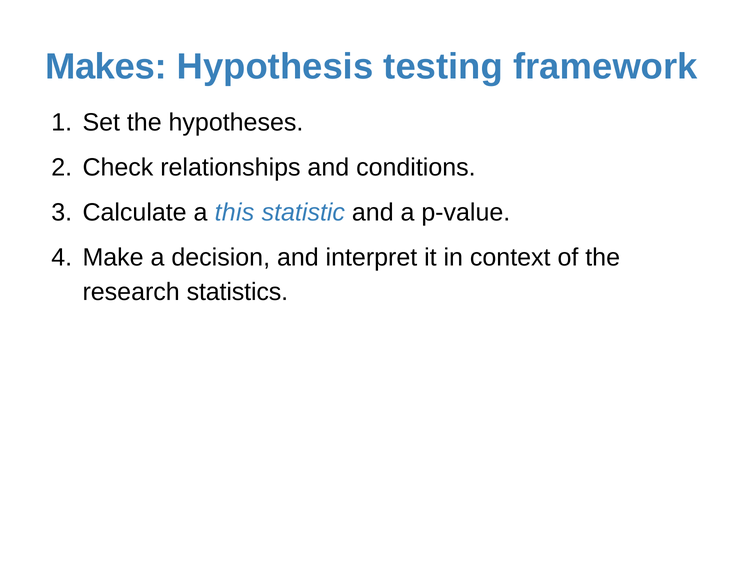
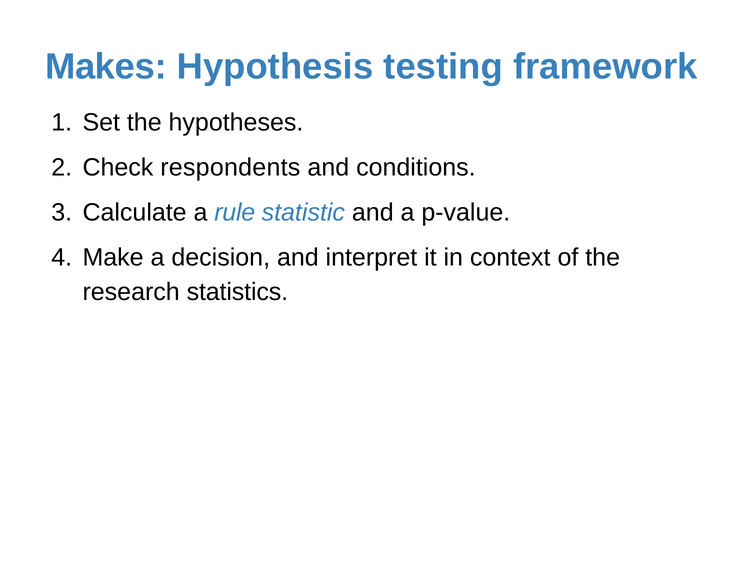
relationships: relationships -> respondents
this: this -> rule
